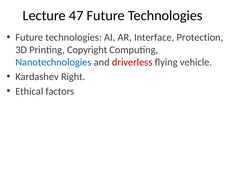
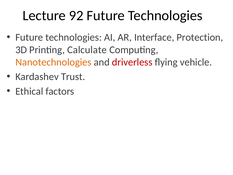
47: 47 -> 92
Copyright: Copyright -> Calculate
Nanotechnologies colour: blue -> orange
Right: Right -> Trust
